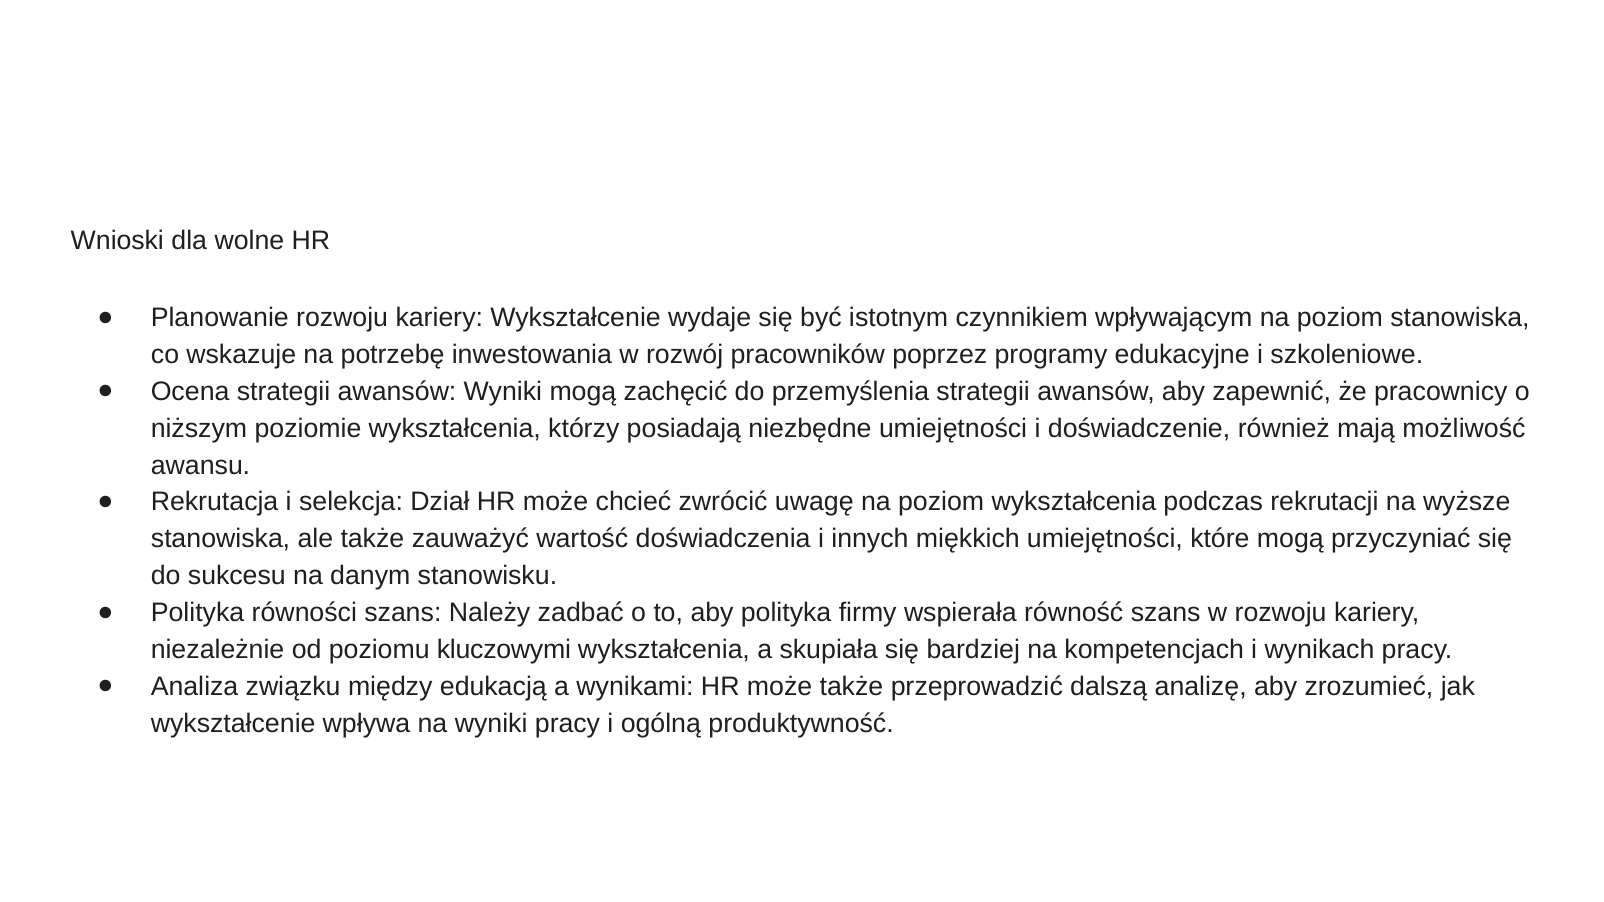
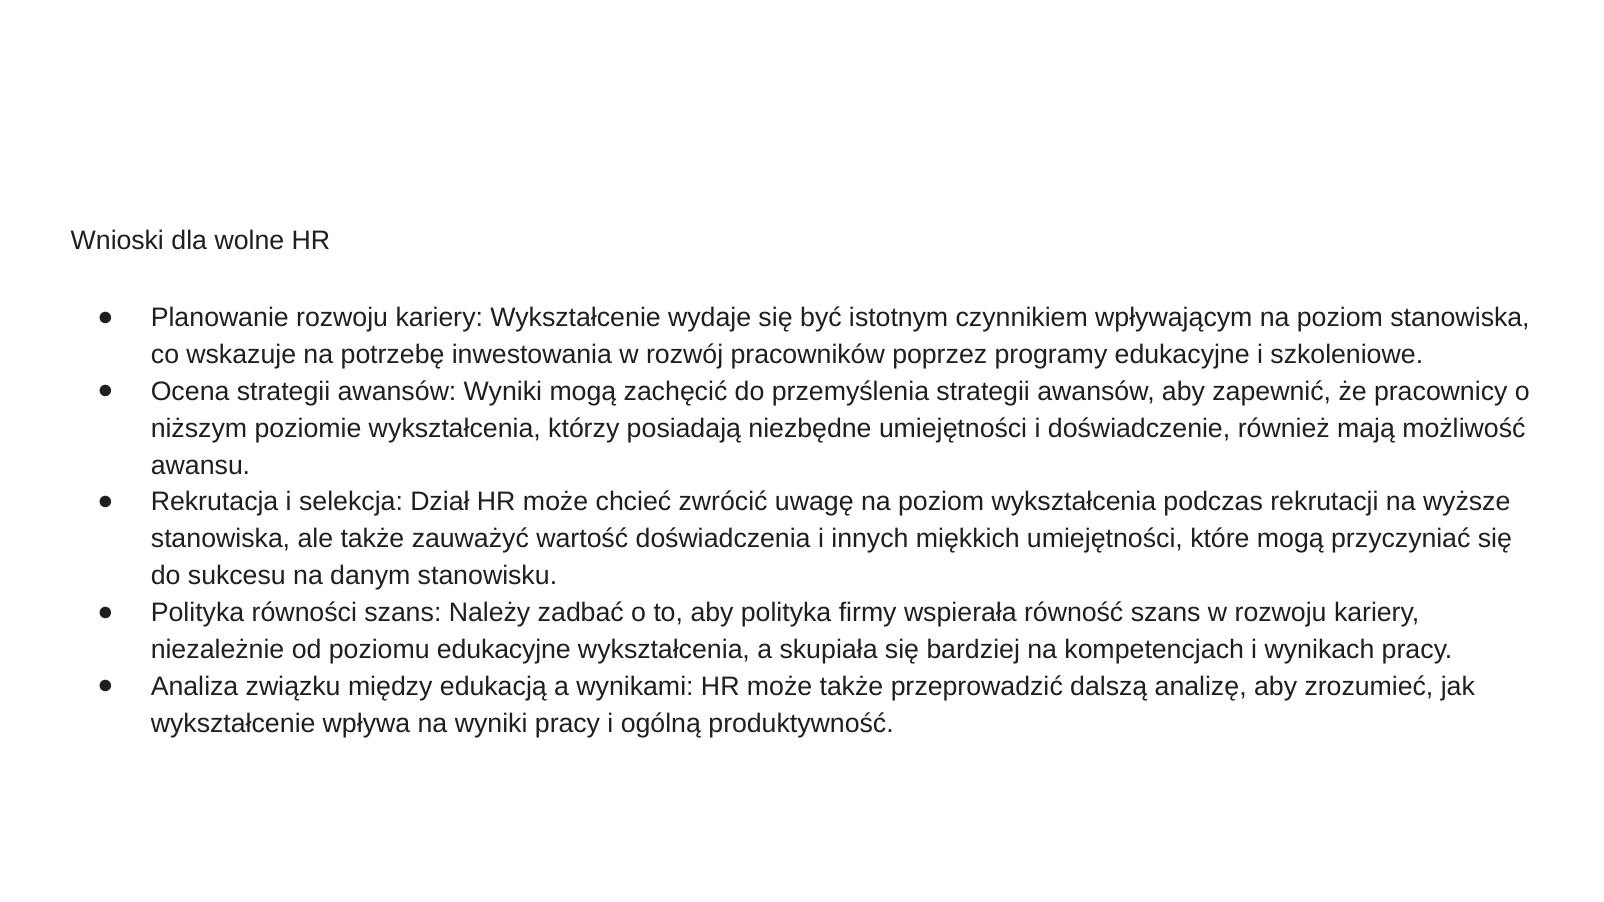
poziomu kluczowymi: kluczowymi -> edukacyjne
